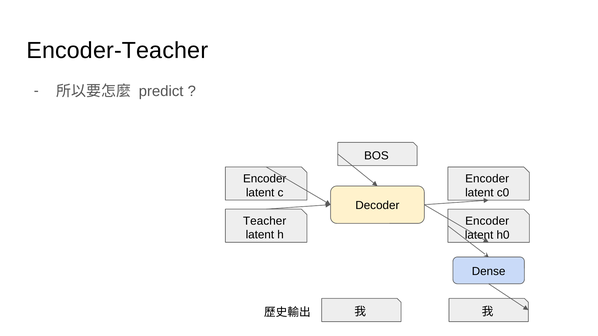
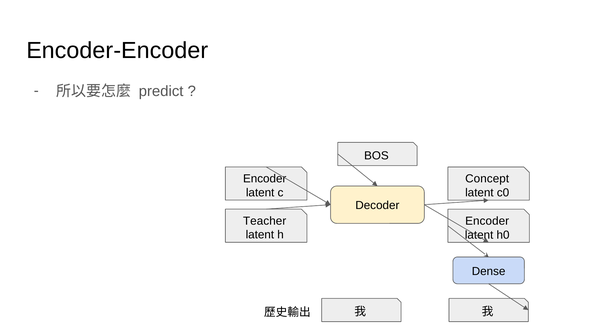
Encoder-Teacher: Encoder-Teacher -> Encoder-Encoder
Encoder at (487, 179): Encoder -> Concept
